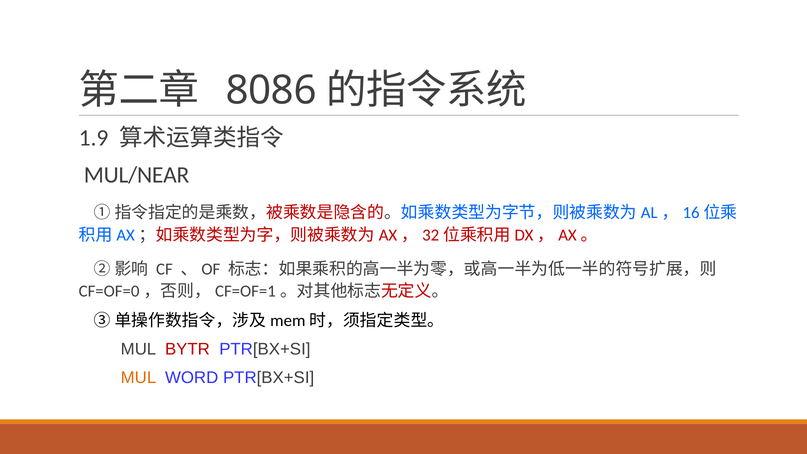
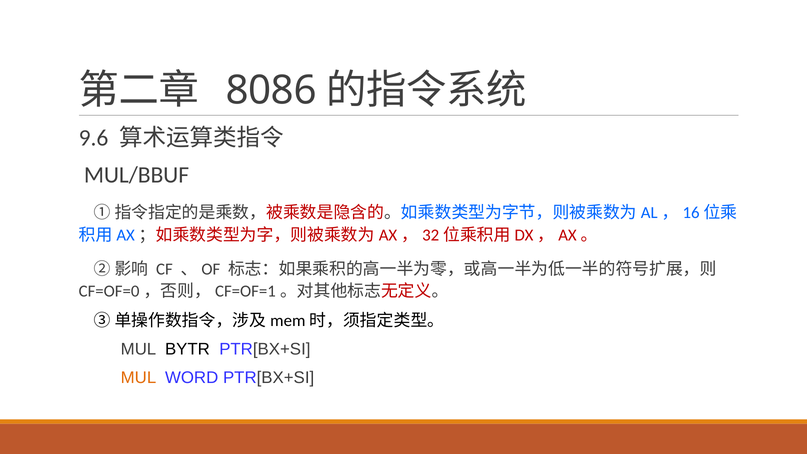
1.9: 1.9 -> 9.6
MUL/NEAR: MUL/NEAR -> MUL/BBUF
BYTR colour: red -> black
